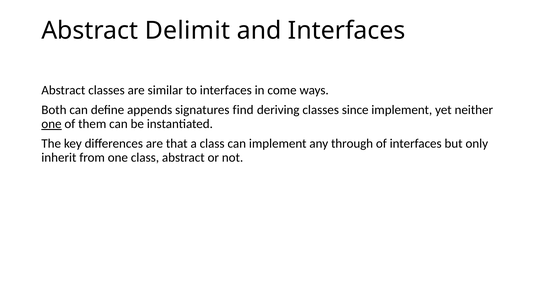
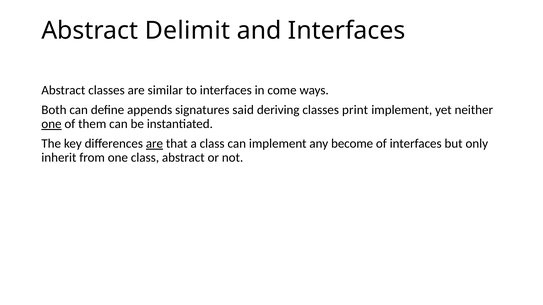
find: find -> said
since: since -> print
are at (154, 144) underline: none -> present
through: through -> become
